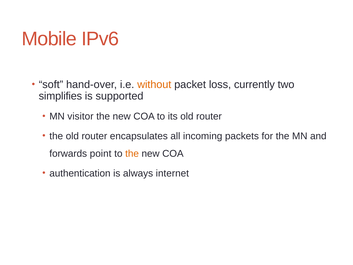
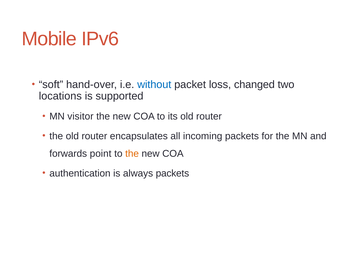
without colour: orange -> blue
currently: currently -> changed
simplifies: simplifies -> locations
always internet: internet -> packets
